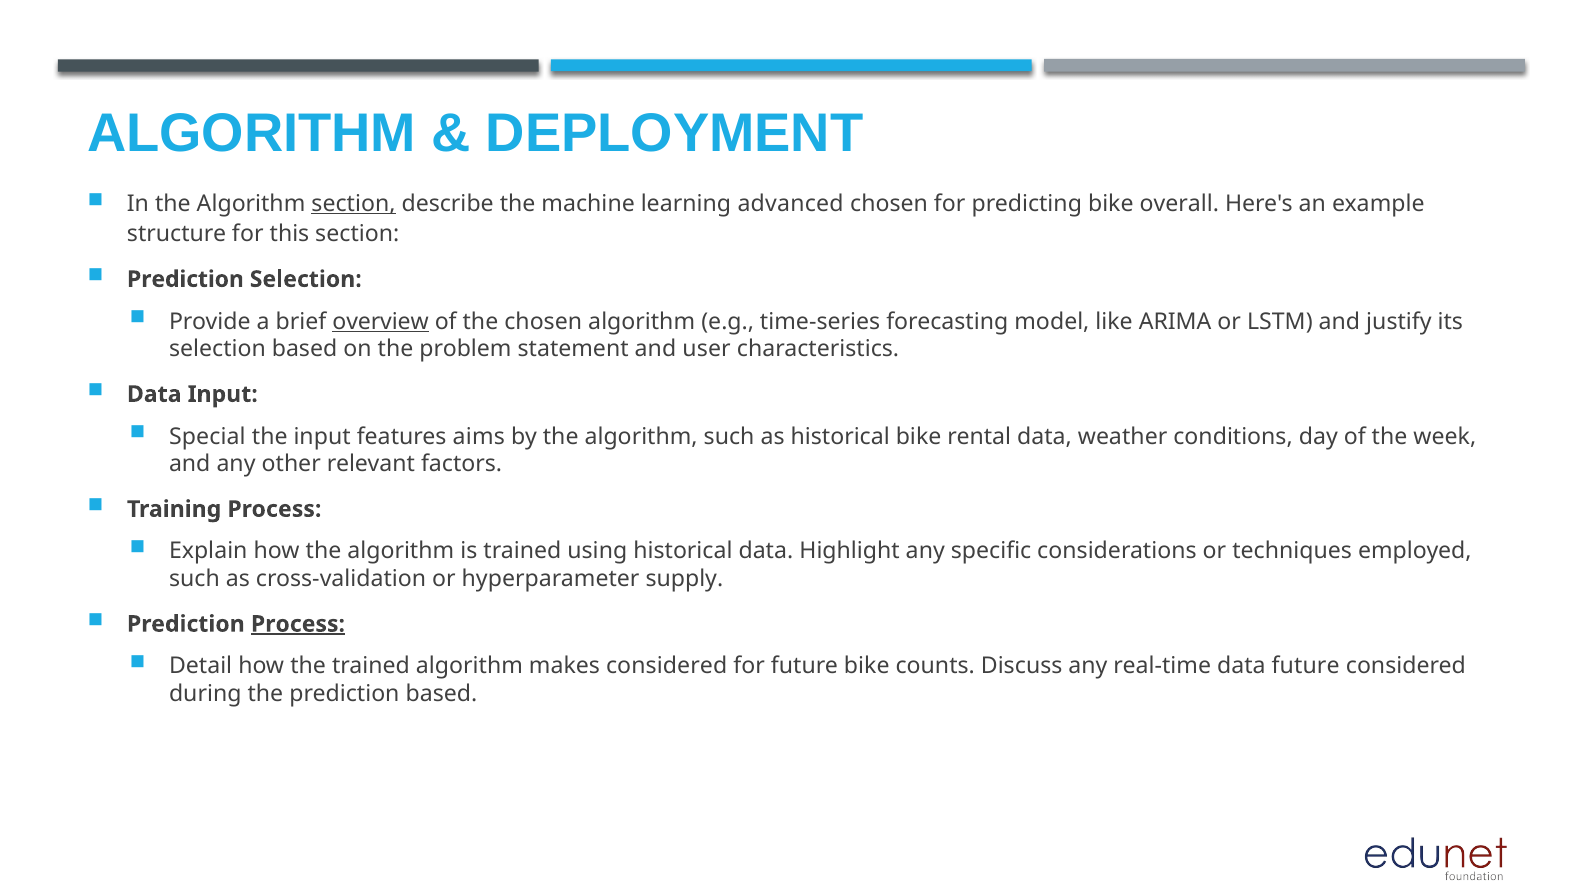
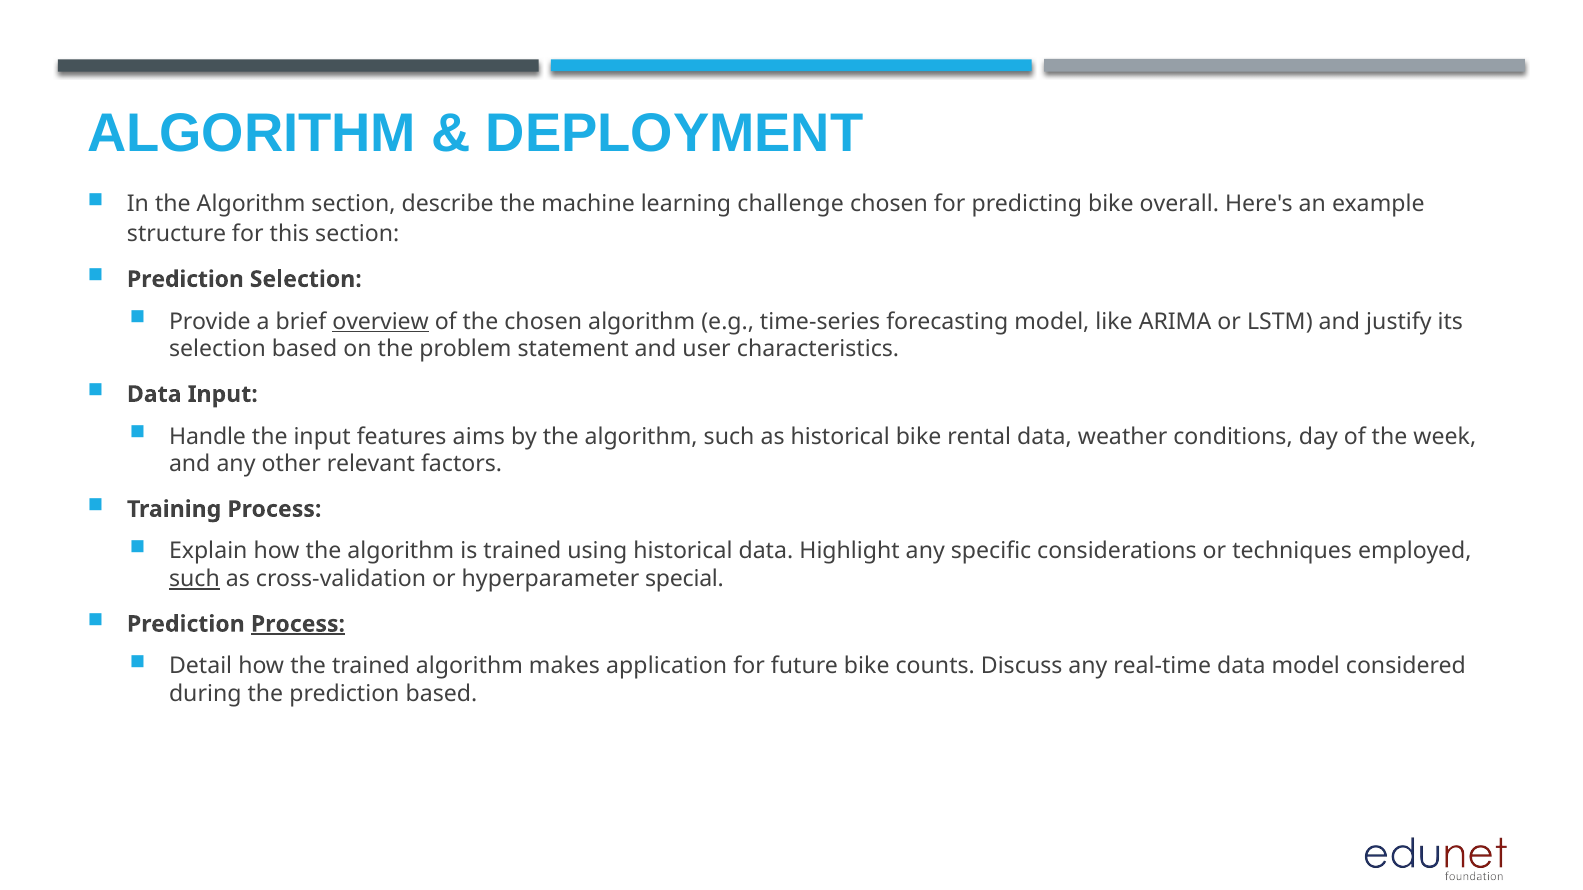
section at (353, 204) underline: present -> none
advanced: advanced -> challenge
Special: Special -> Handle
such at (194, 579) underline: none -> present
supply: supply -> special
makes considered: considered -> application
data future: future -> model
